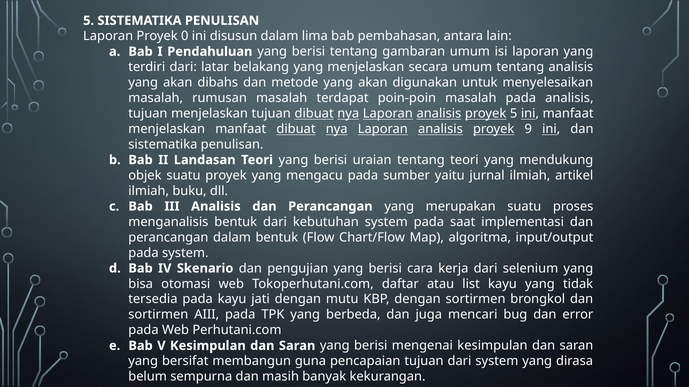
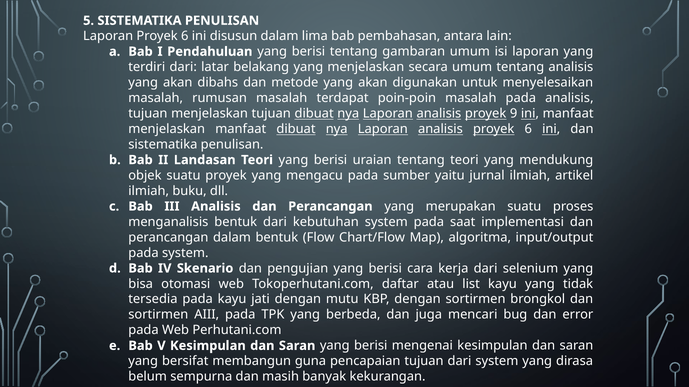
Laporan Proyek 0: 0 -> 6
proyek 5: 5 -> 9
analisis proyek 9: 9 -> 6
